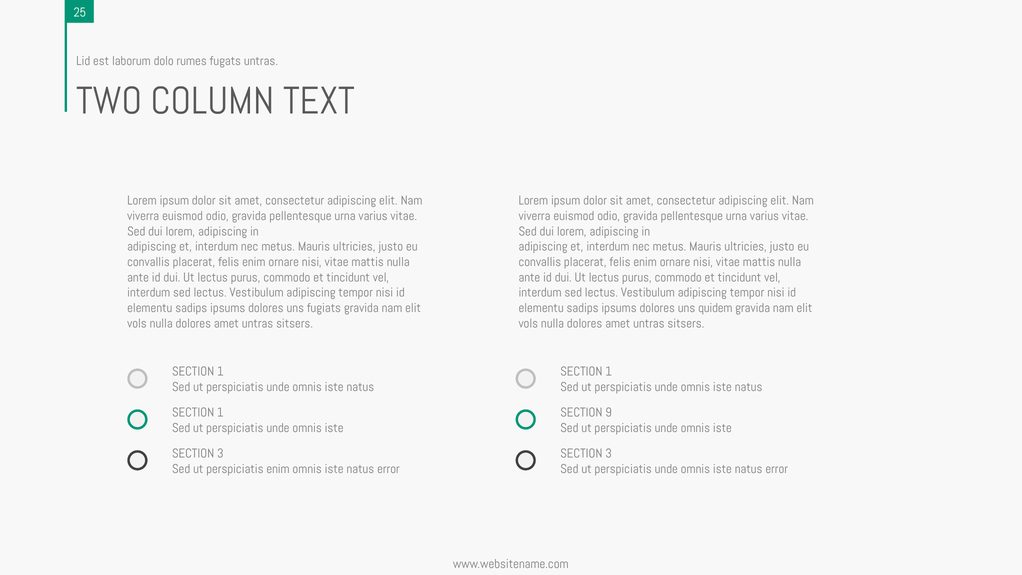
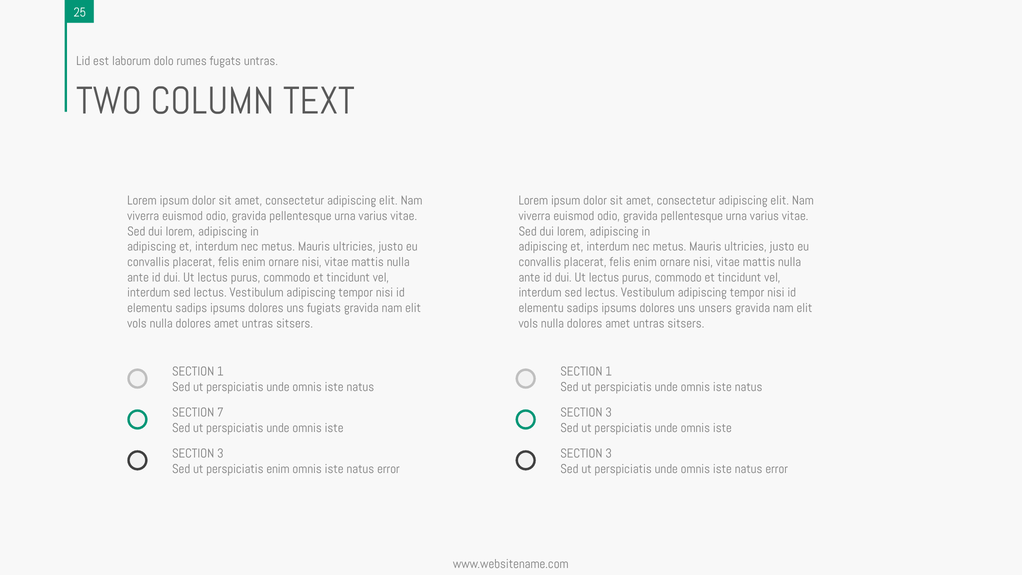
quidem: quidem -> unsers
1 at (220, 413): 1 -> 7
9 at (609, 413): 9 -> 3
